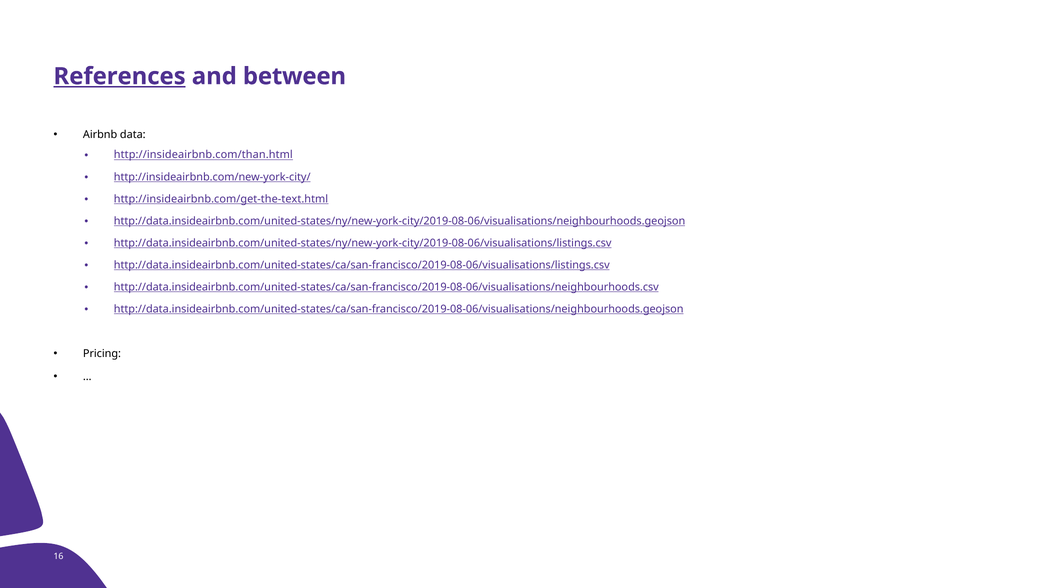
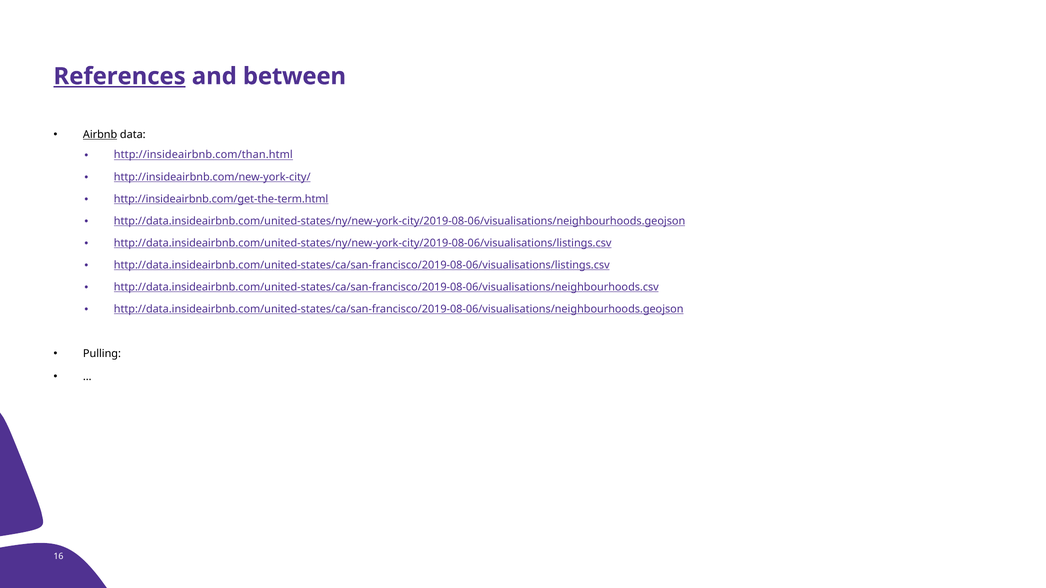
Airbnb underline: none -> present
http://insideairbnb.com/get-the-text.html: http://insideairbnb.com/get-the-text.html -> http://insideairbnb.com/get-the-term.html
Pricing: Pricing -> Pulling
